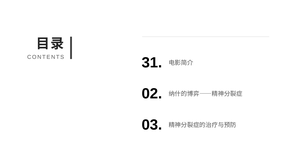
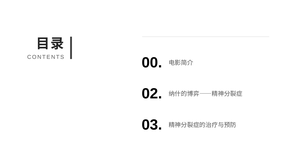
31: 31 -> 00
